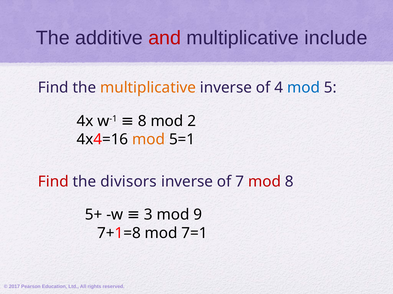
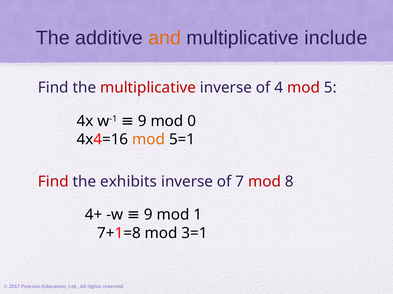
and colour: red -> orange
multiplicative at (148, 88) colour: orange -> red
mod at (303, 88) colour: blue -> red
w-1 8: 8 -> 9
2: 2 -> 0
divisors: divisors -> exhibits
5+: 5+ -> 4+
w 3: 3 -> 9
9: 9 -> 1
7=1: 7=1 -> 3=1
